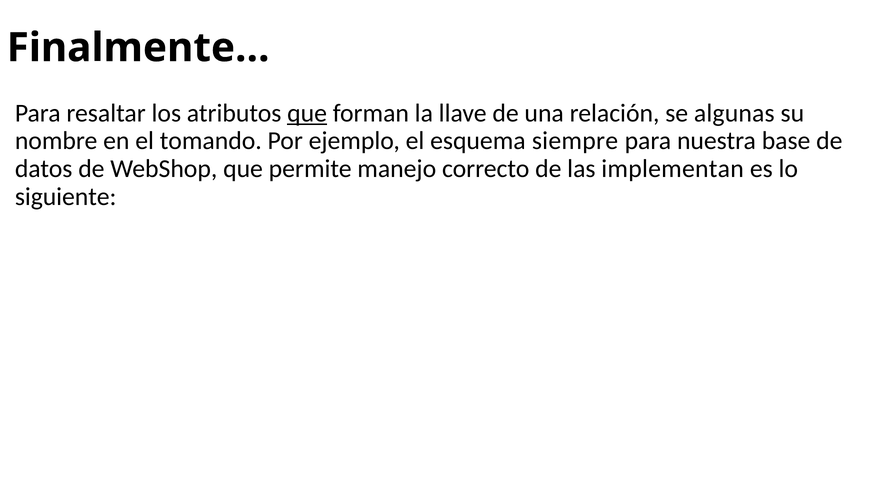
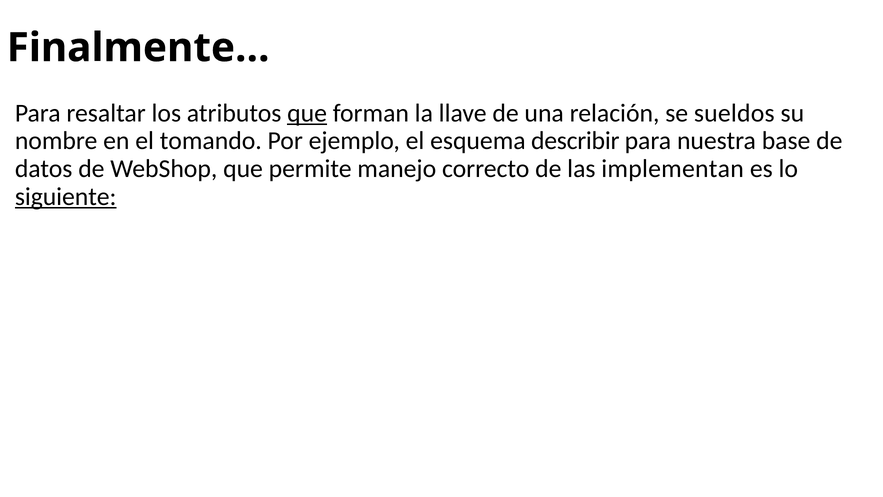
algunas: algunas -> sueldos
siempre: siempre -> describir
siguiente underline: none -> present
